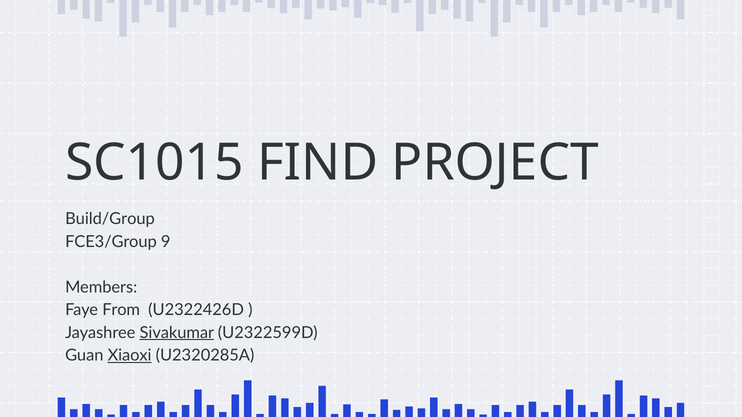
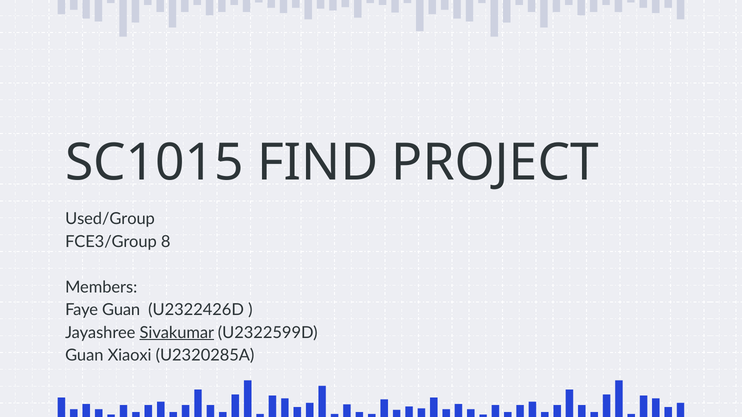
Build/Group: Build/Group -> Used/Group
9: 9 -> 8
Faye From: From -> Guan
Xiaoxi underline: present -> none
